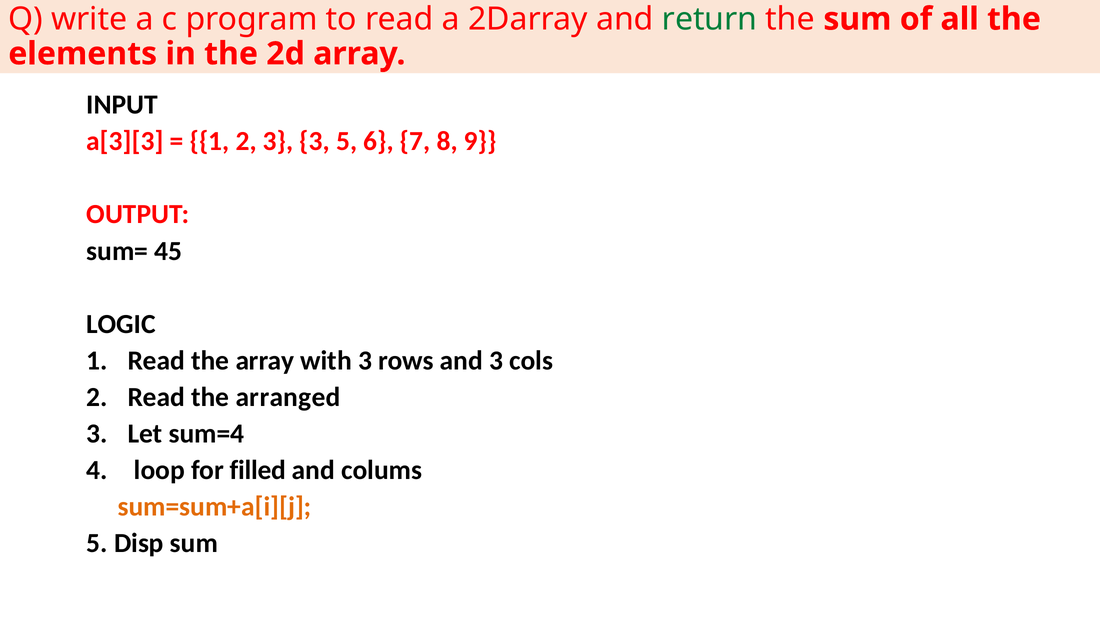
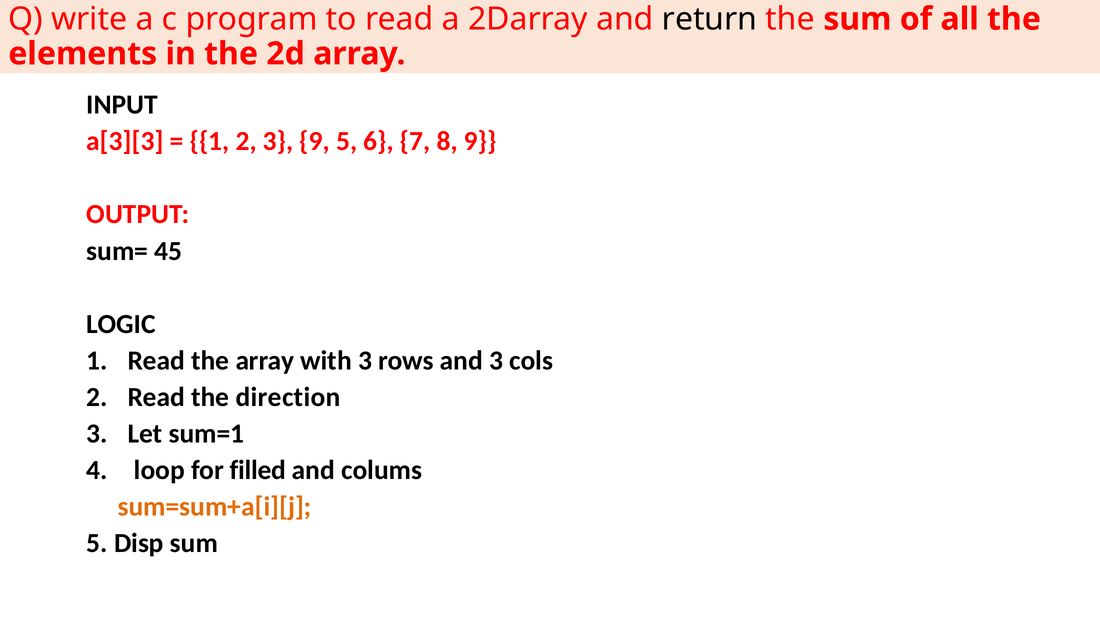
return colour: green -> black
3 3: 3 -> 9
arranged: arranged -> direction
sum=4: sum=4 -> sum=1
